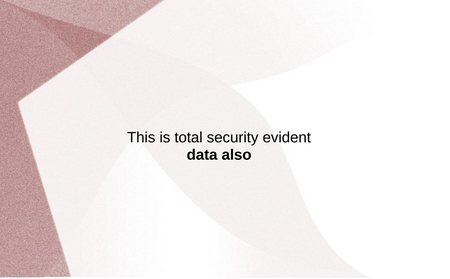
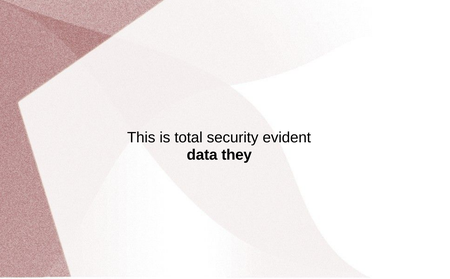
also: also -> they
